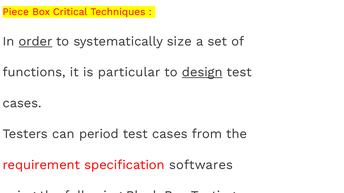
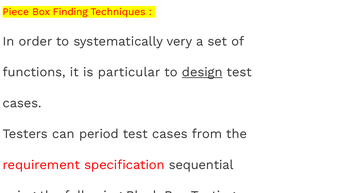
Critical: Critical -> Finding
order underline: present -> none
size: size -> very
softwares: softwares -> sequential
